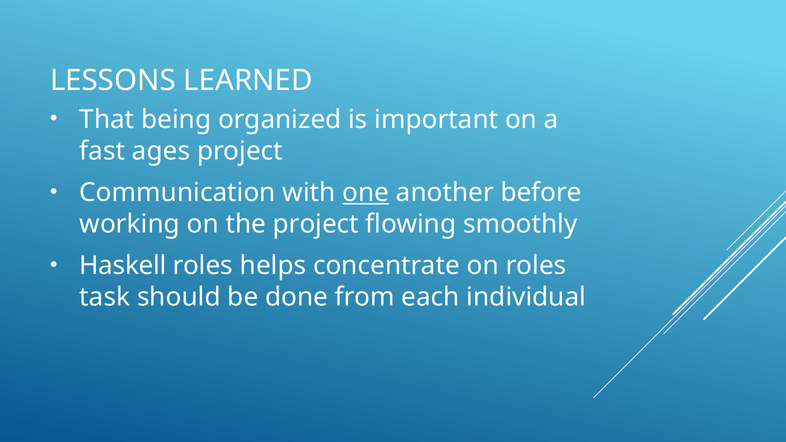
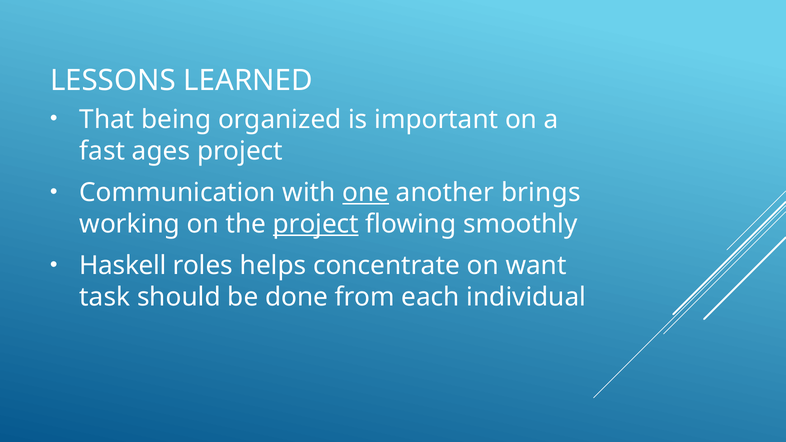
before: before -> brings
project at (316, 224) underline: none -> present
on roles: roles -> want
